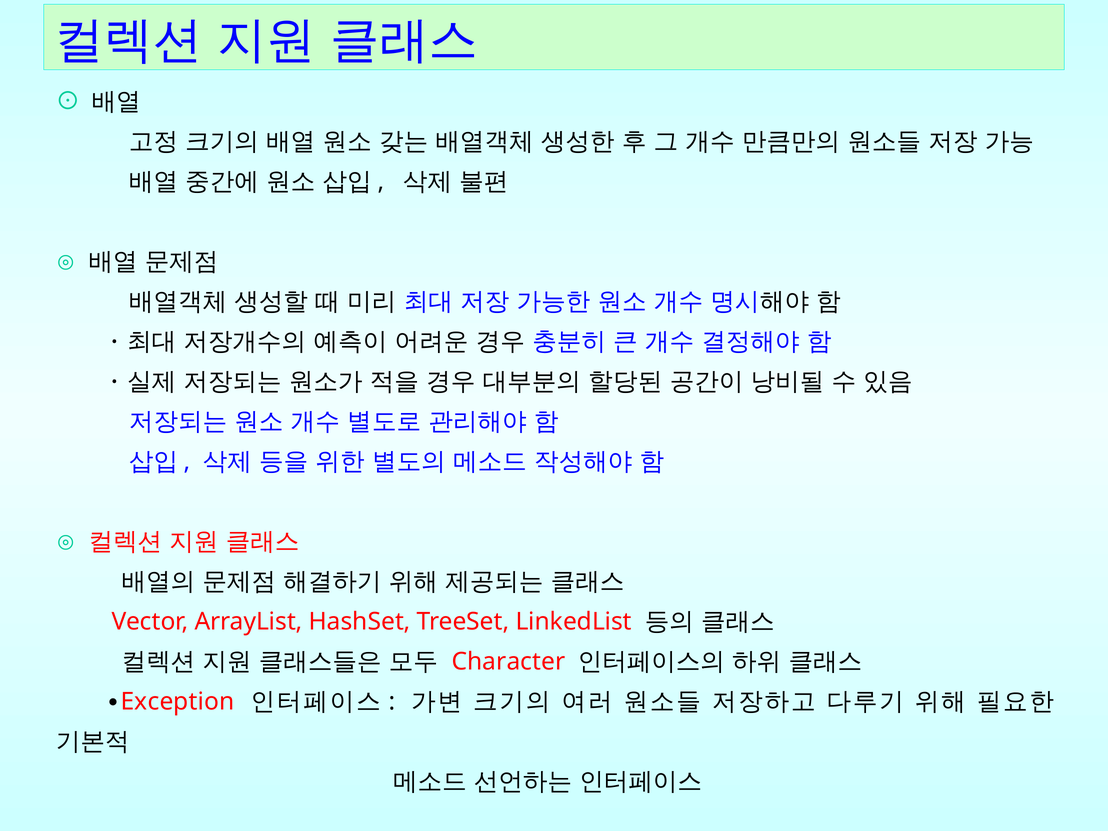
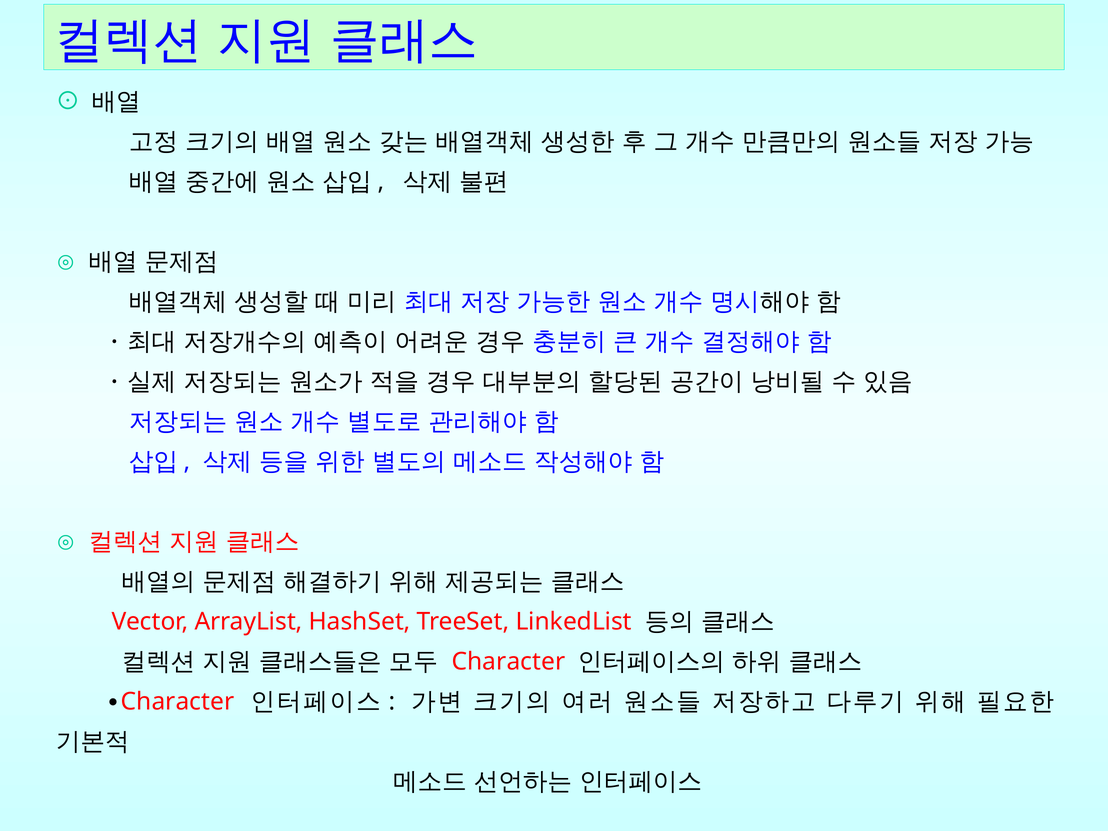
Exception at (178, 702): Exception -> Character
